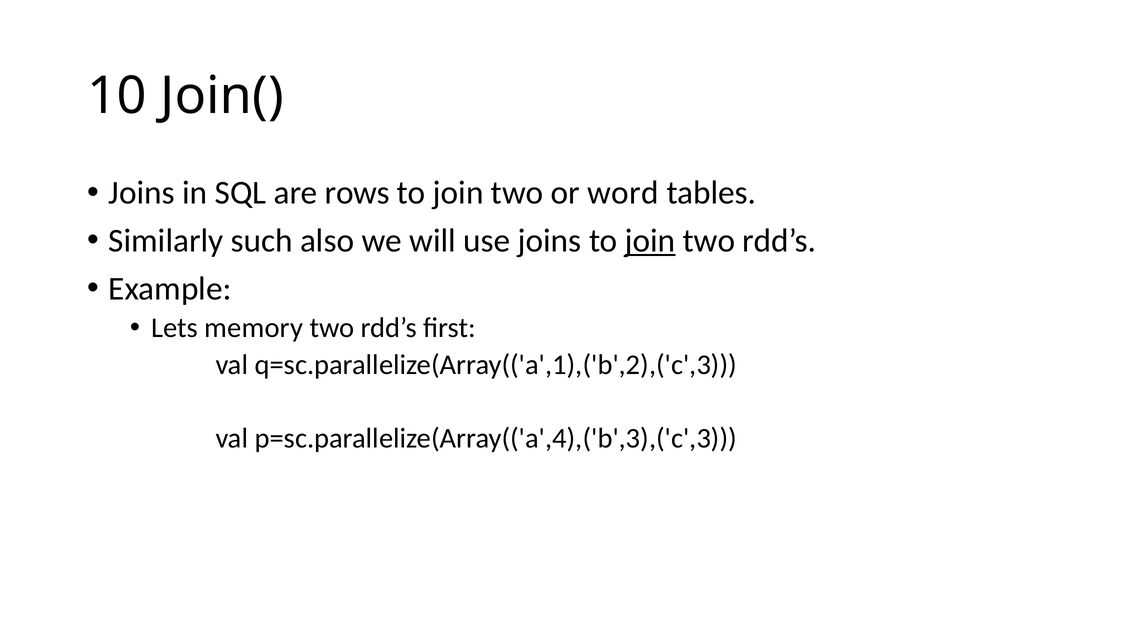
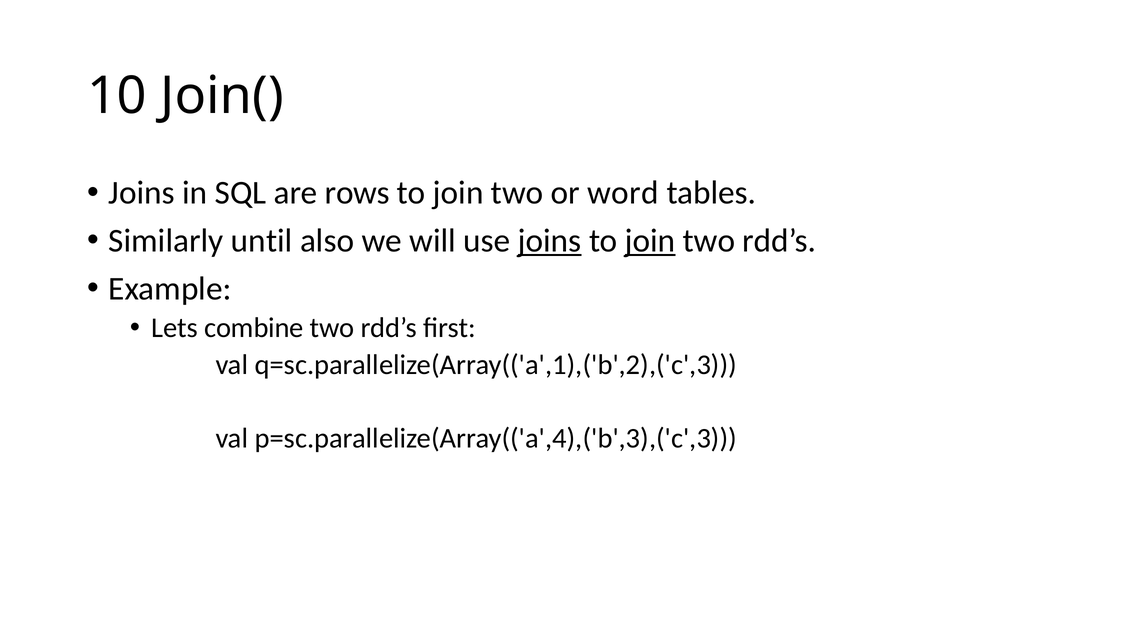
such: such -> until
joins at (550, 241) underline: none -> present
memory: memory -> combine
